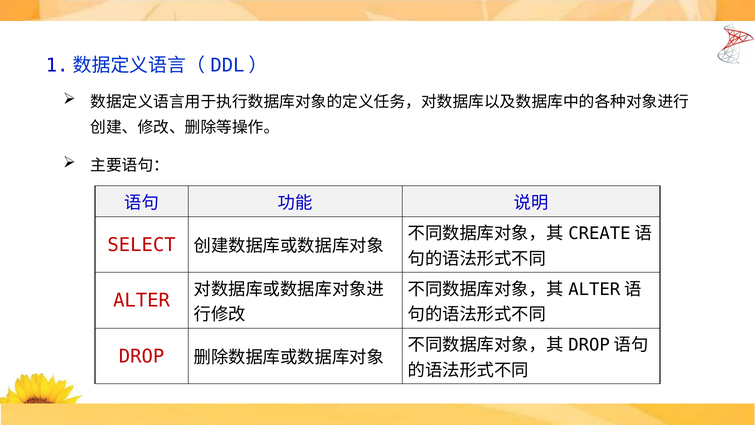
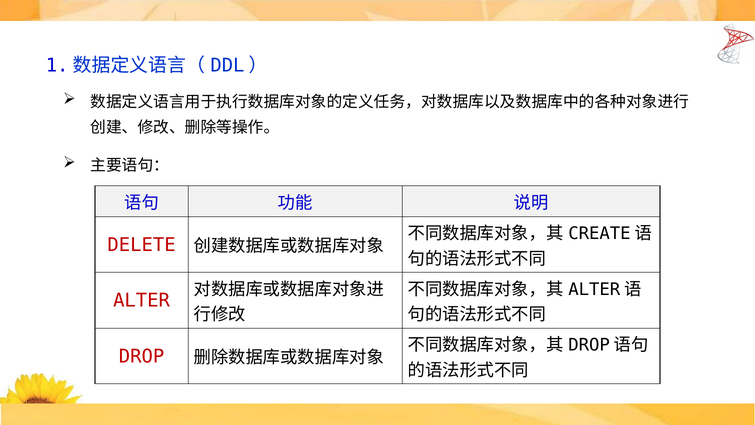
SELECT: SELECT -> DELETE
